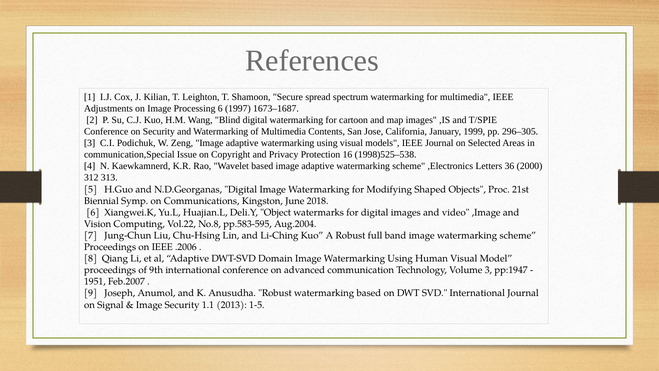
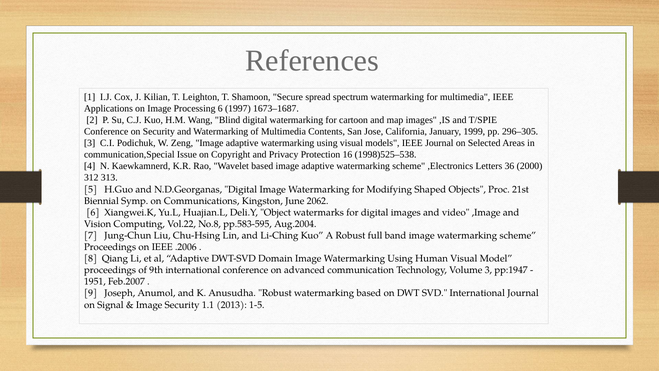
Adjustments: Adjustments -> Applications
2018: 2018 -> 2062
